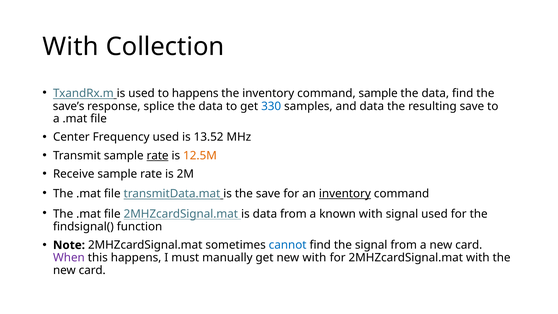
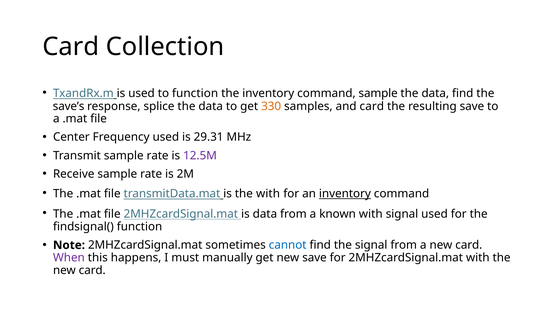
With at (71, 47): With -> Card
to happens: happens -> function
330 colour: blue -> orange
and data: data -> card
13.52: 13.52 -> 29.31
rate at (158, 155) underline: present -> none
12.5M colour: orange -> purple
the save: save -> with
new with: with -> save
